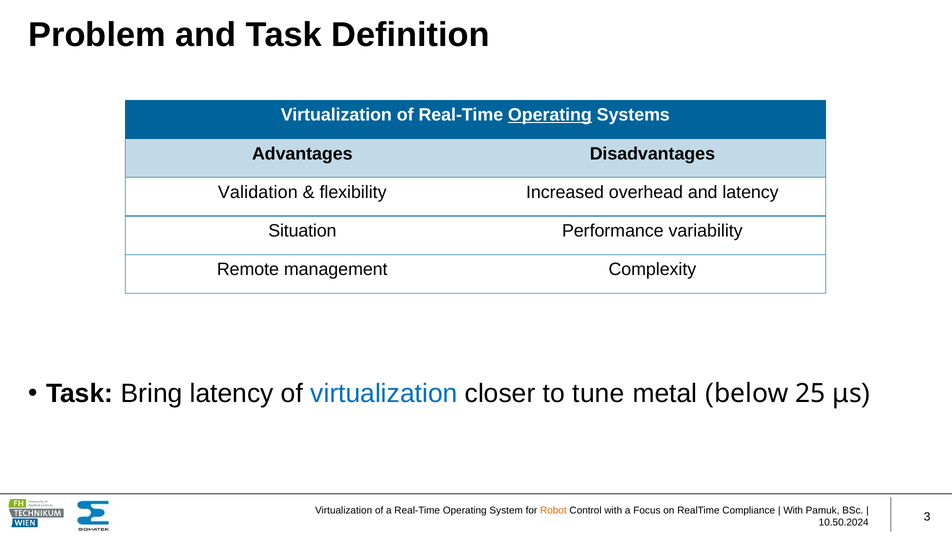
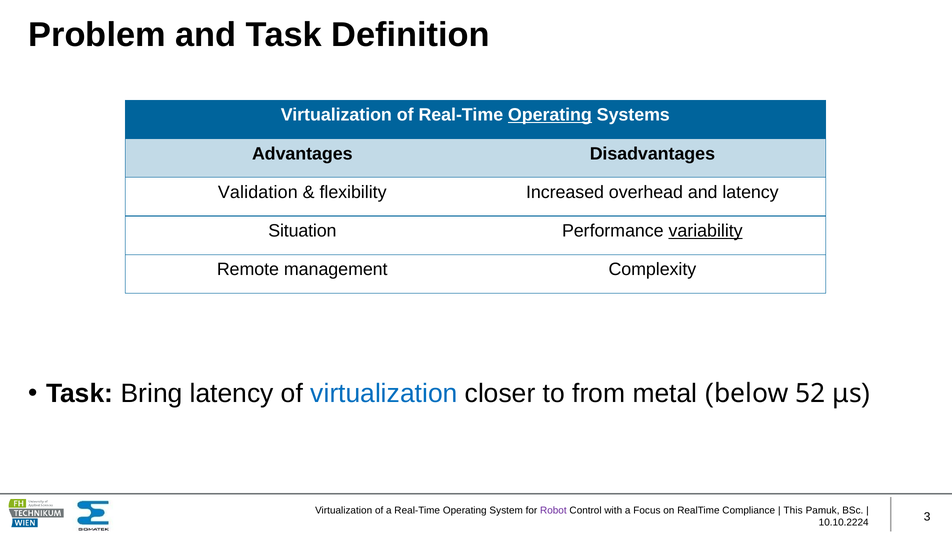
variability underline: none -> present
tune: tune -> from
25: 25 -> 52
Robot colour: orange -> purple
With at (793, 510): With -> This
10.50.2024: 10.50.2024 -> 10.10.2224
